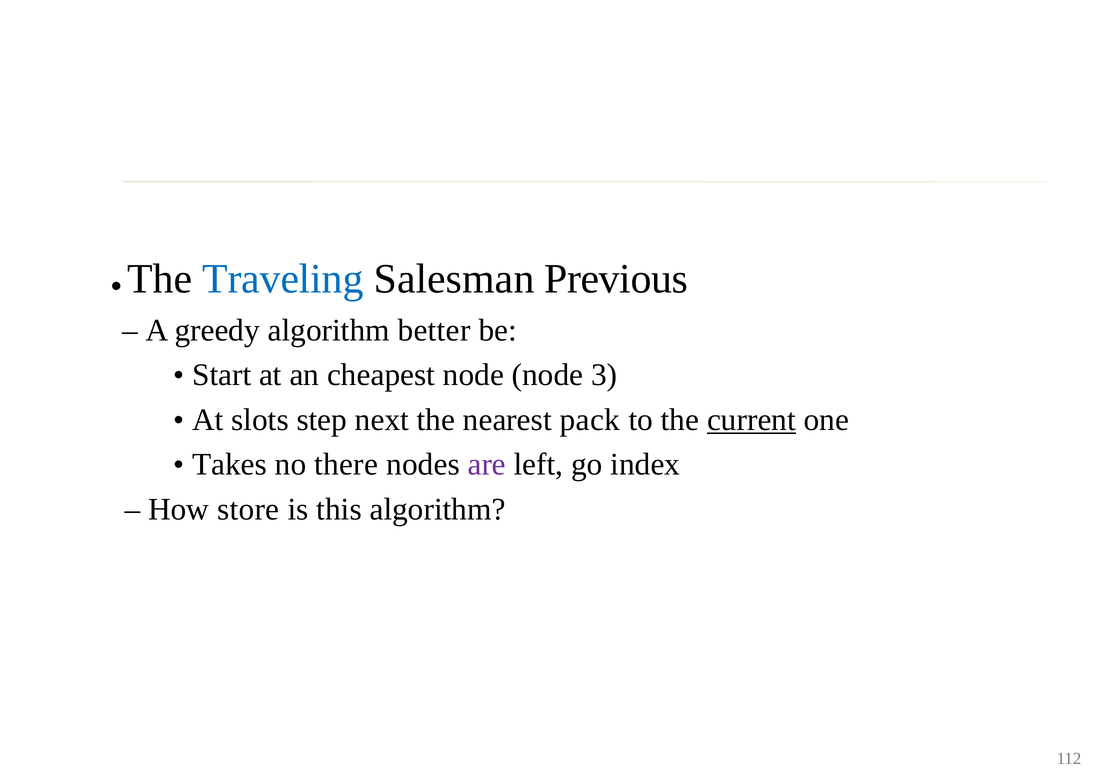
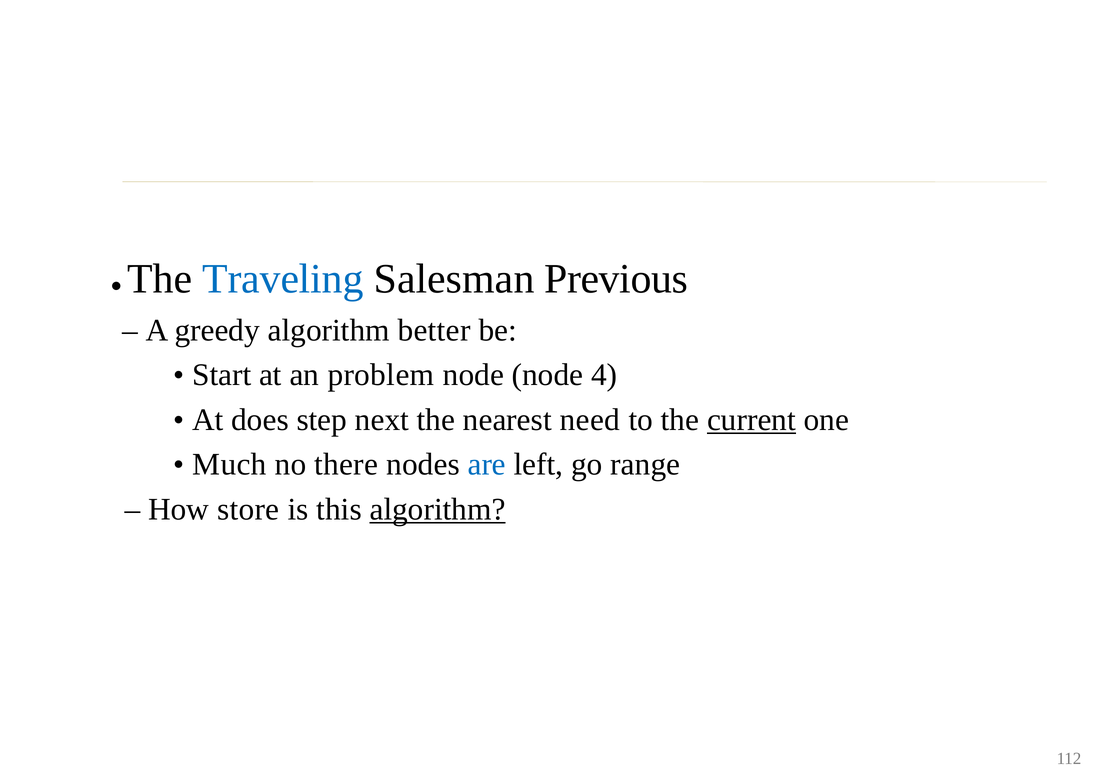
cheapest: cheapest -> problem
3: 3 -> 4
slots: slots -> does
pack: pack -> need
Takes: Takes -> Much
are colour: purple -> blue
index: index -> range
algorithm at (438, 510) underline: none -> present
